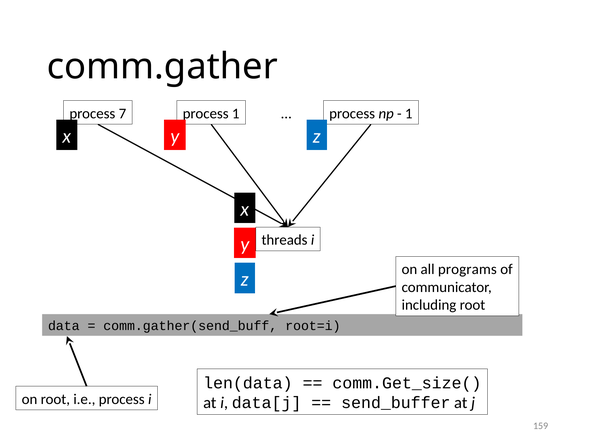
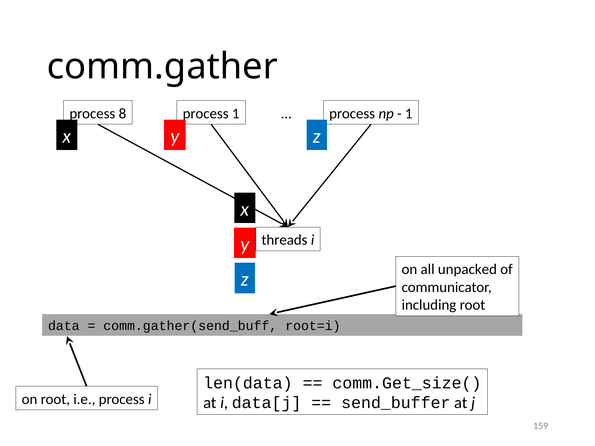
7: 7 -> 8
programs: programs -> unpacked
